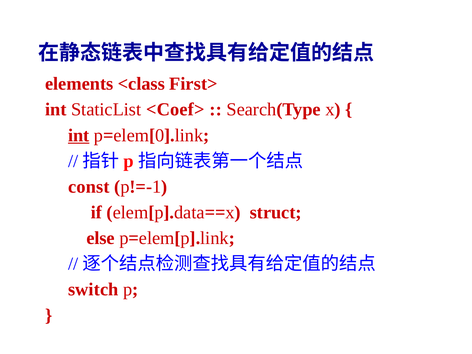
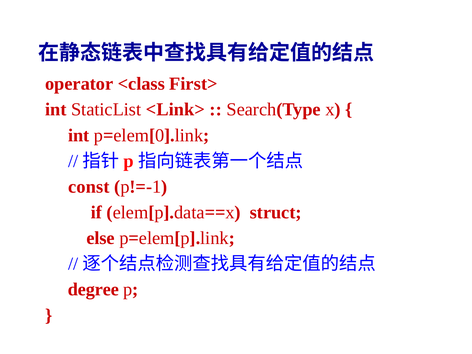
elements: elements -> operator
<Coef>: <Coef> -> <Link>
int at (79, 135) underline: present -> none
switch: switch -> degree
